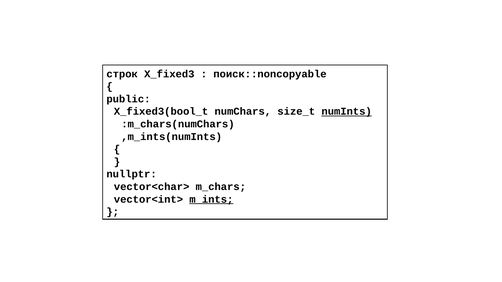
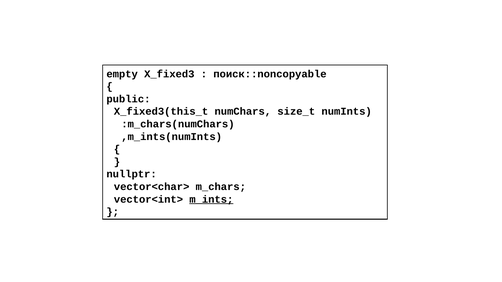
строк: строк -> empty
X_fixed3(bool_t: X_fixed3(bool_t -> X_fixed3(this_t
numInts underline: present -> none
